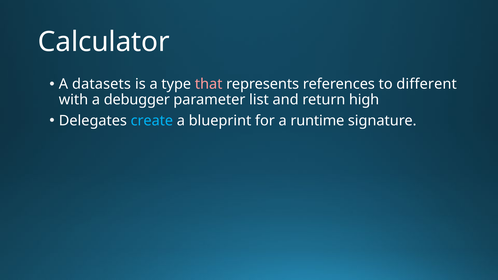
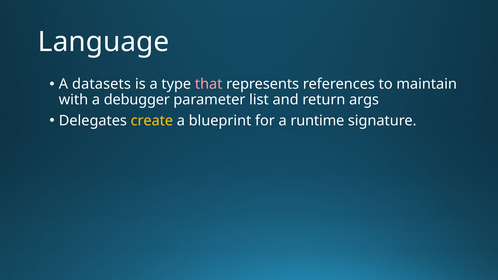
Calculator: Calculator -> Language
different: different -> maintain
high: high -> args
create colour: light blue -> yellow
